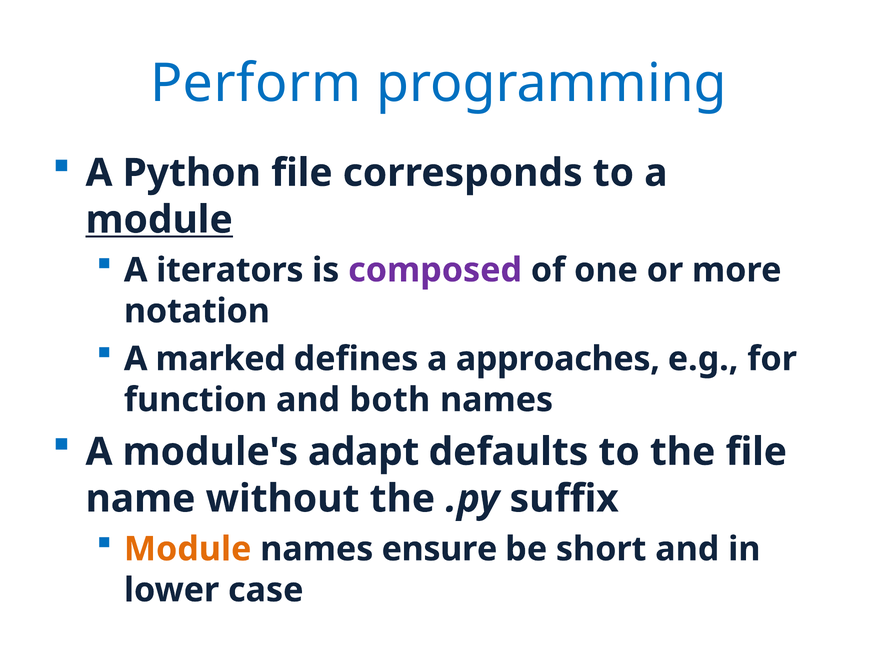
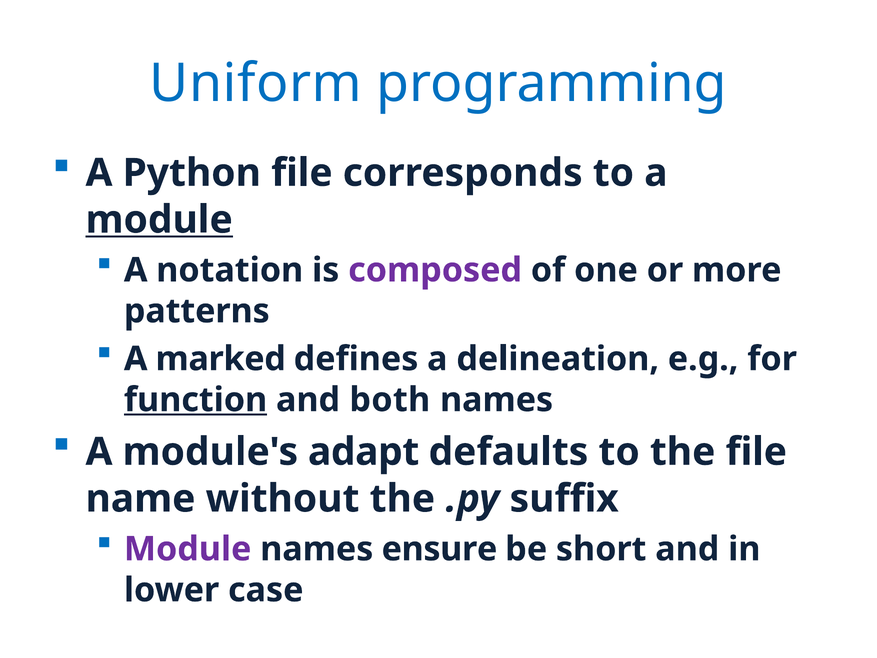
Perform: Perform -> Uniform
iterators: iterators -> notation
notation: notation -> patterns
approaches: approaches -> delineation
function underline: none -> present
Module at (188, 549) colour: orange -> purple
